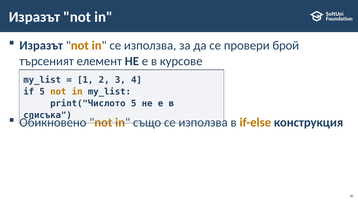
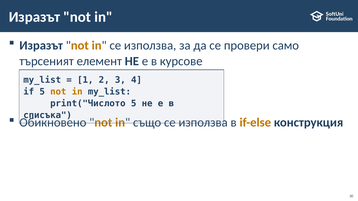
брой: брой -> само
